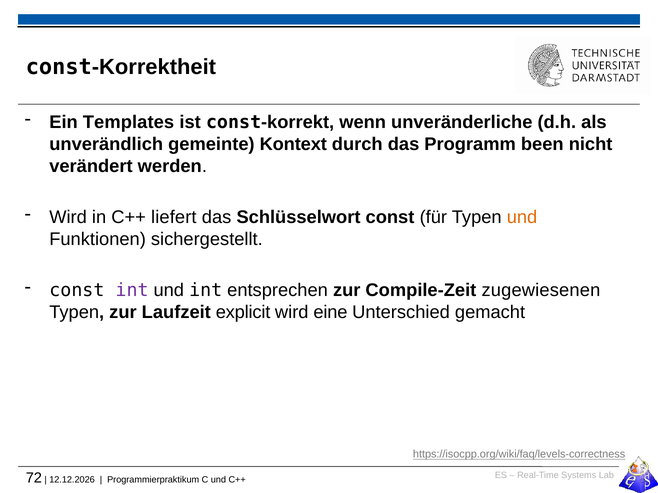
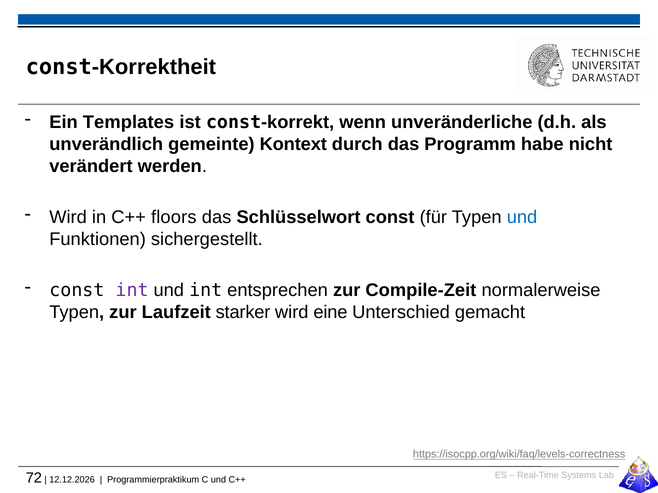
been: been -> habe
liefert: liefert -> floors
und at (522, 217) colour: orange -> blue
zugewiesenen: zugewiesenen -> normalerweise
explicit: explicit -> starker
